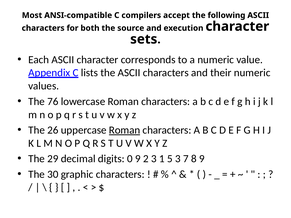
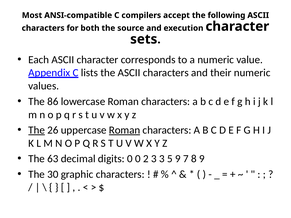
76: 76 -> 86
The at (37, 130) underline: none -> present
29: 29 -> 63
0 9: 9 -> 0
3 1: 1 -> 3
5 3: 3 -> 9
